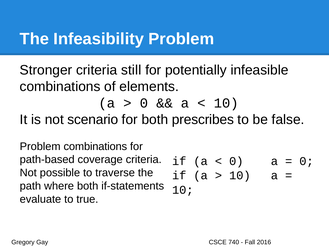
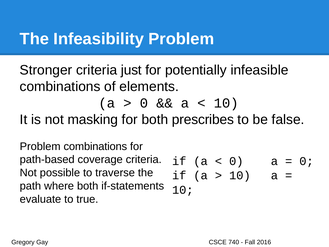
still: still -> just
scenario: scenario -> masking
